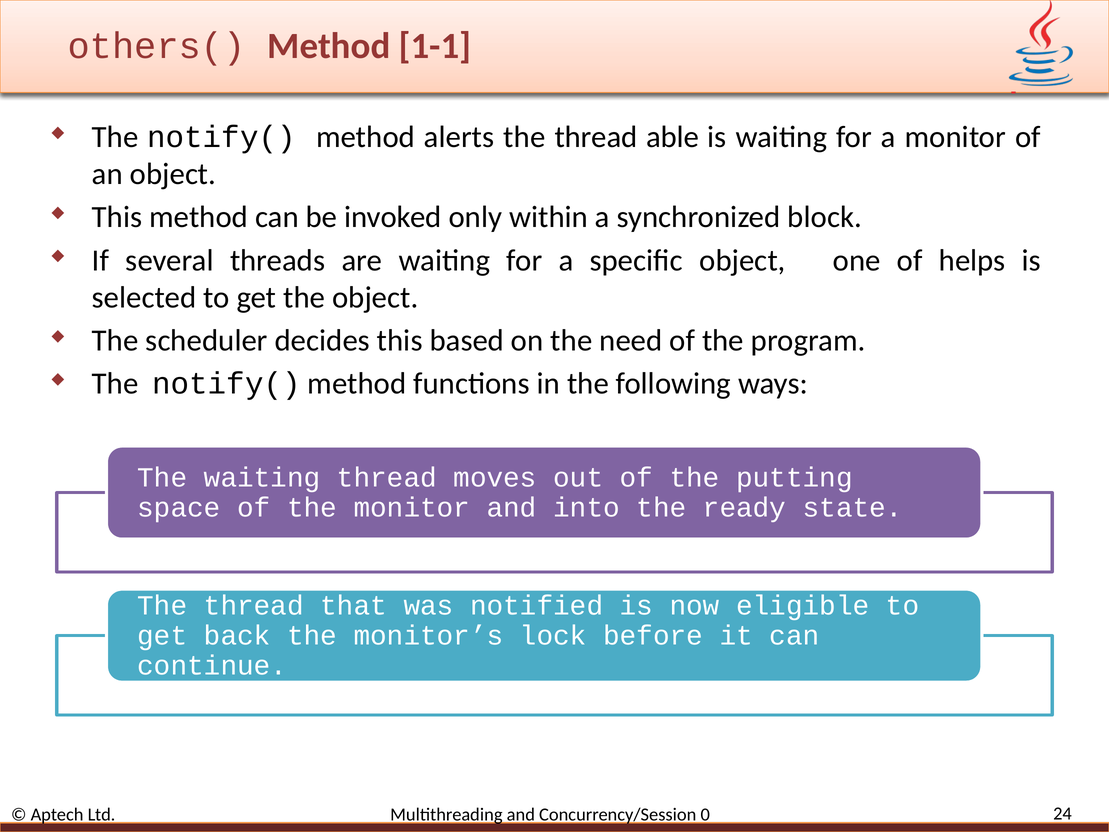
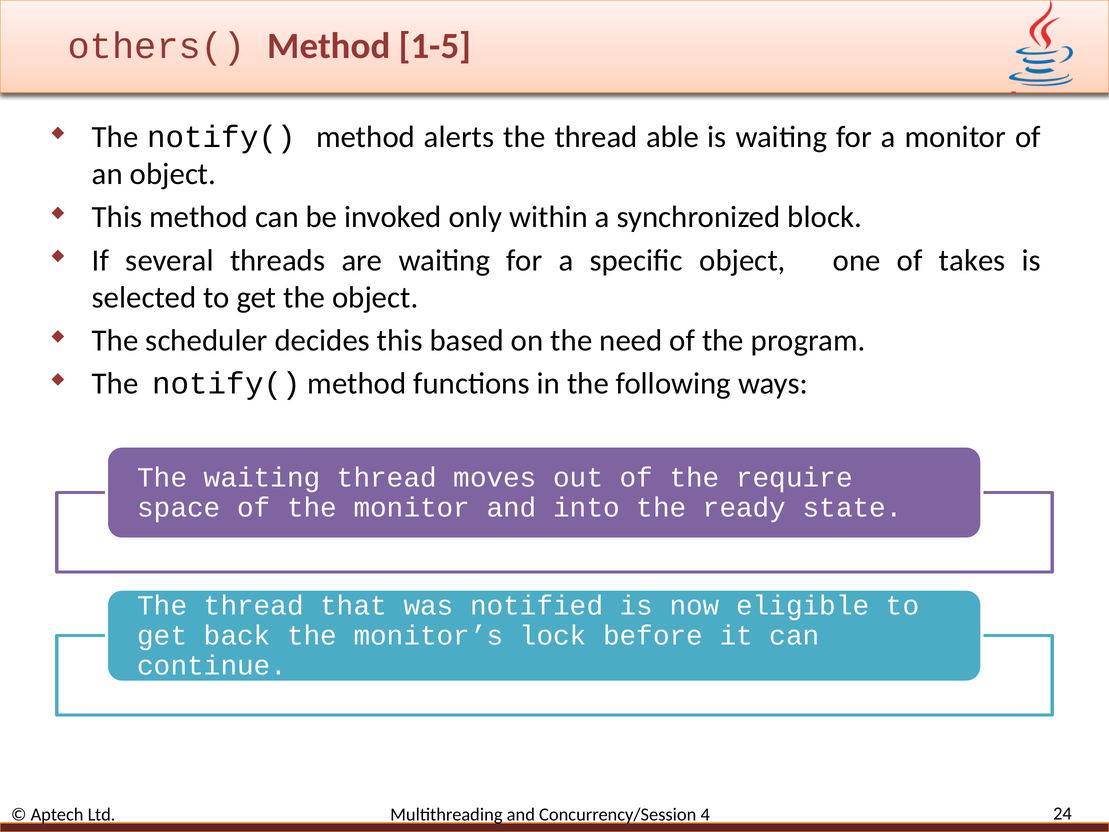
1-1: 1-1 -> 1-5
helps: helps -> takes
putting: putting -> require
0: 0 -> 4
